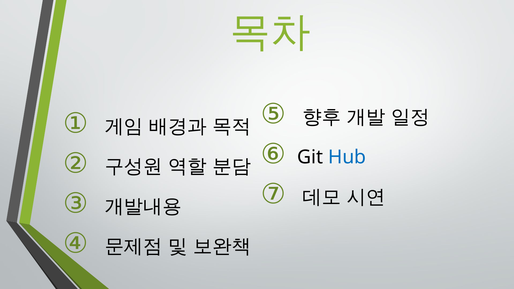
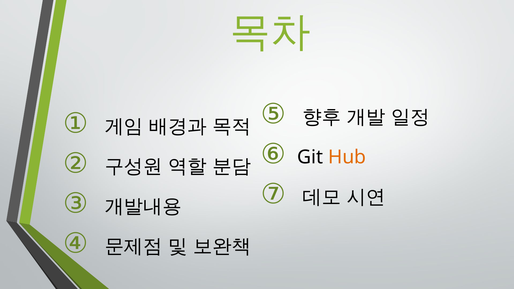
Hub colour: blue -> orange
